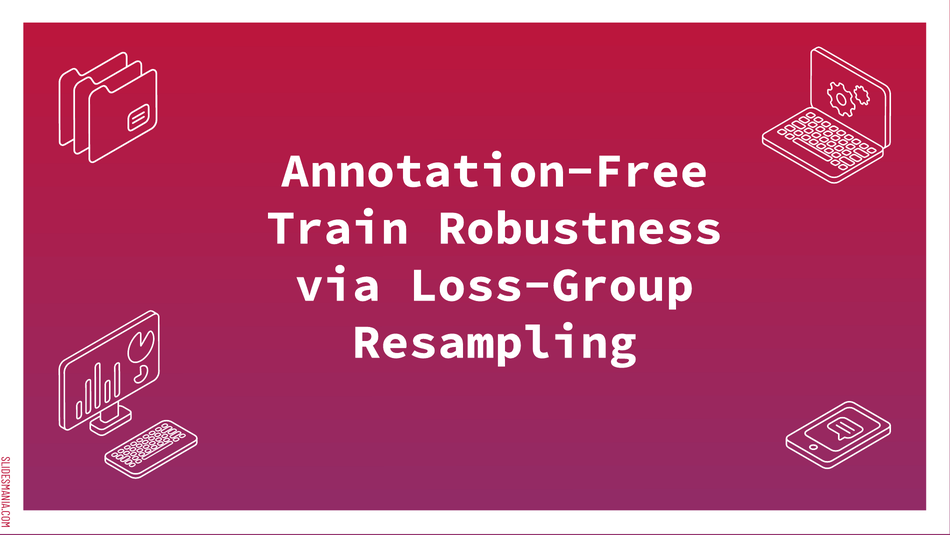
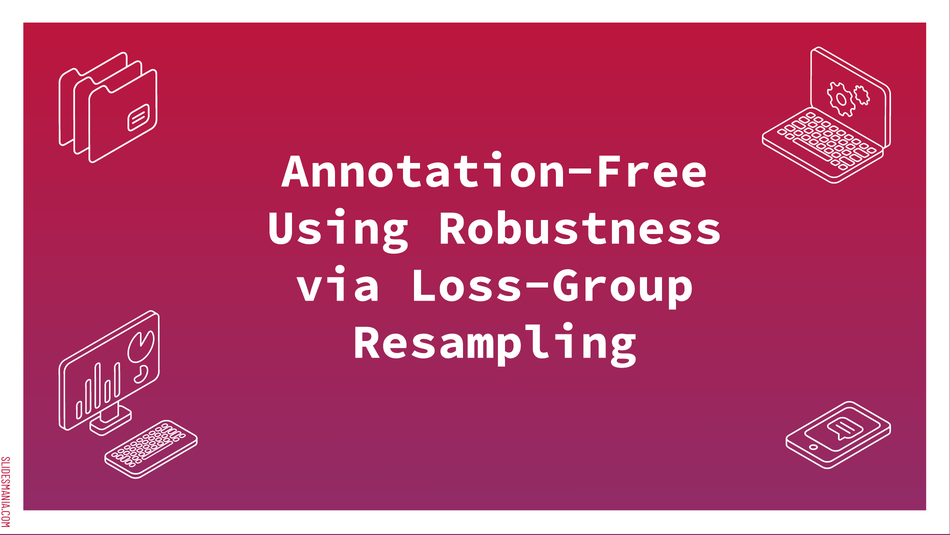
Train: Train -> Using
